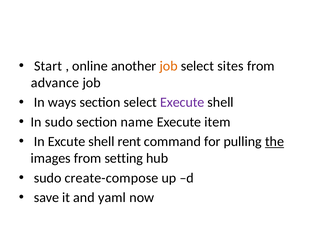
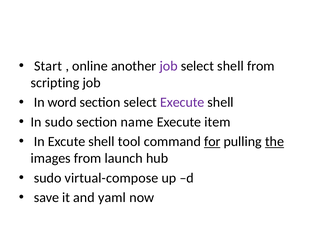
job at (169, 66) colour: orange -> purple
select sites: sites -> shell
advance: advance -> scripting
ways: ways -> word
rent: rent -> tool
for underline: none -> present
setting: setting -> launch
create-compose: create-compose -> virtual-compose
